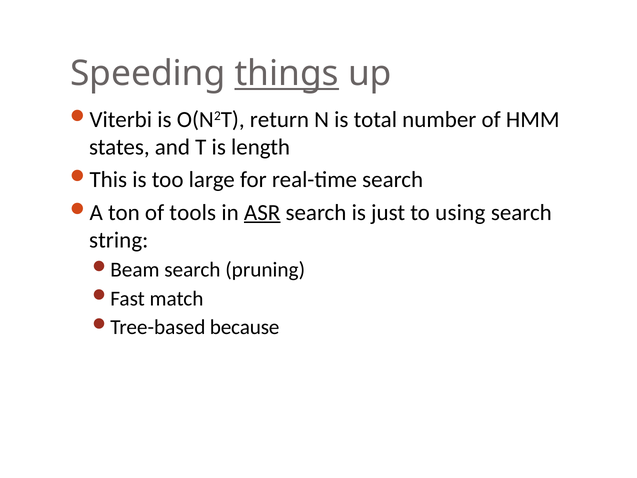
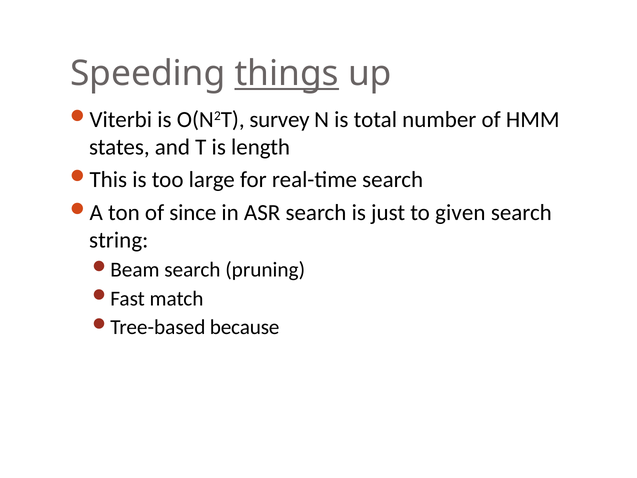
return: return -> survey
tools: tools -> since
ASR underline: present -> none
using: using -> given
